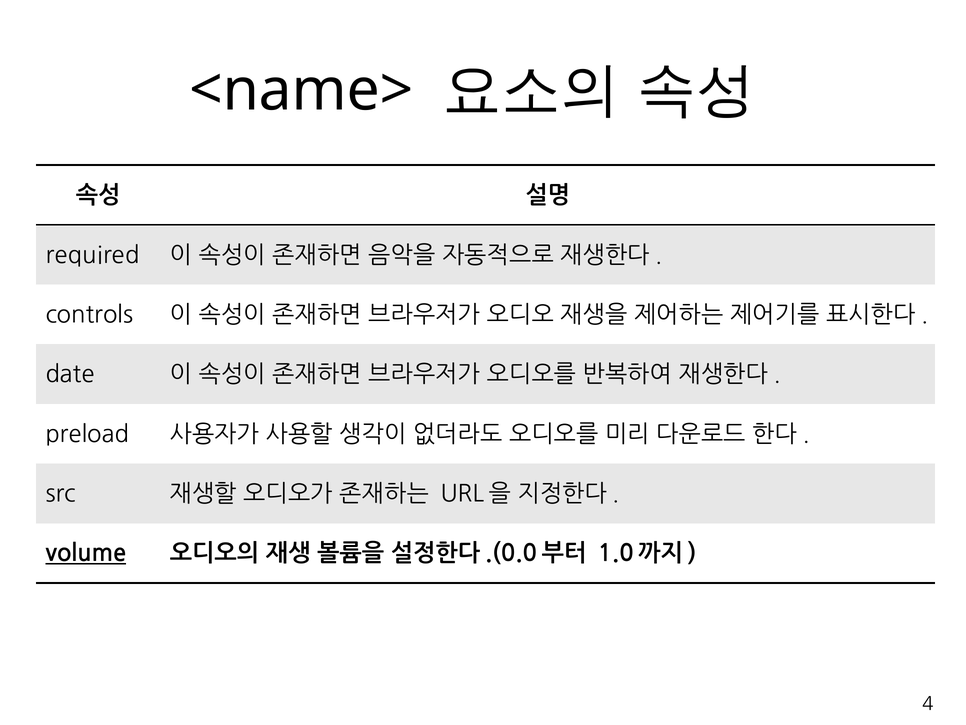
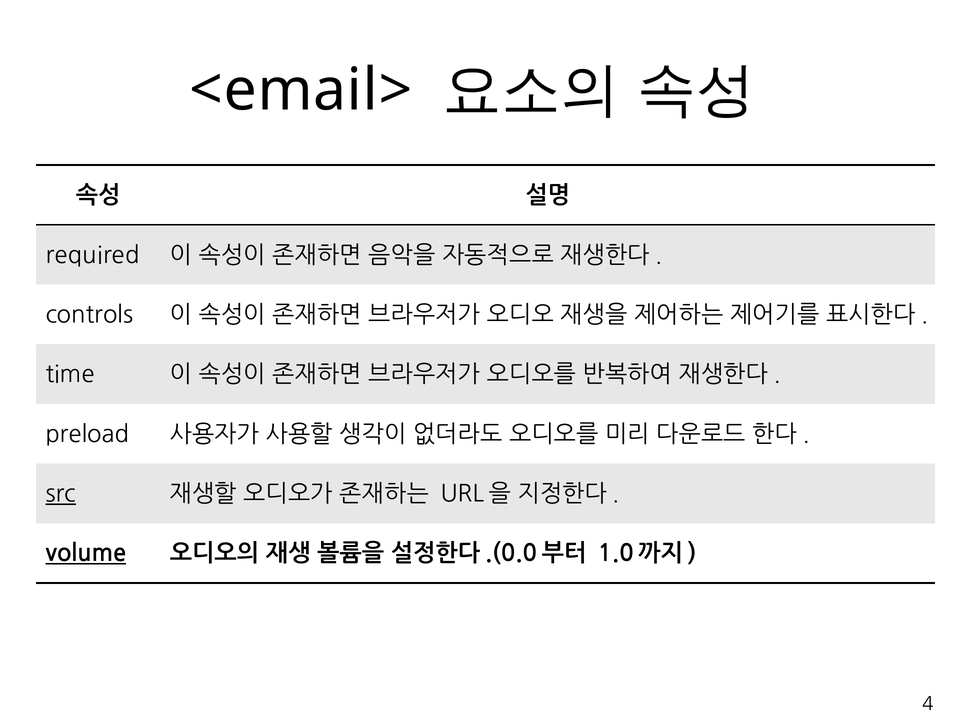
<name>: <name> -> <email>
date: date -> time
src underline: none -> present
